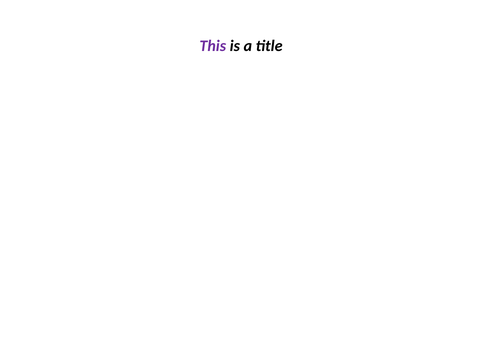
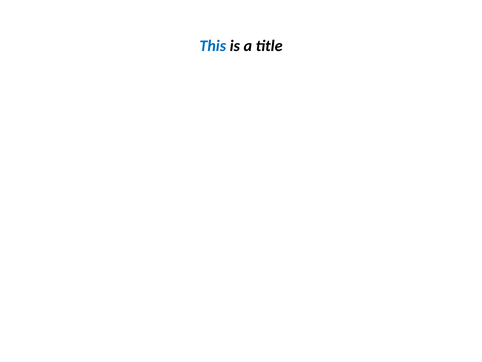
This colour: purple -> blue
